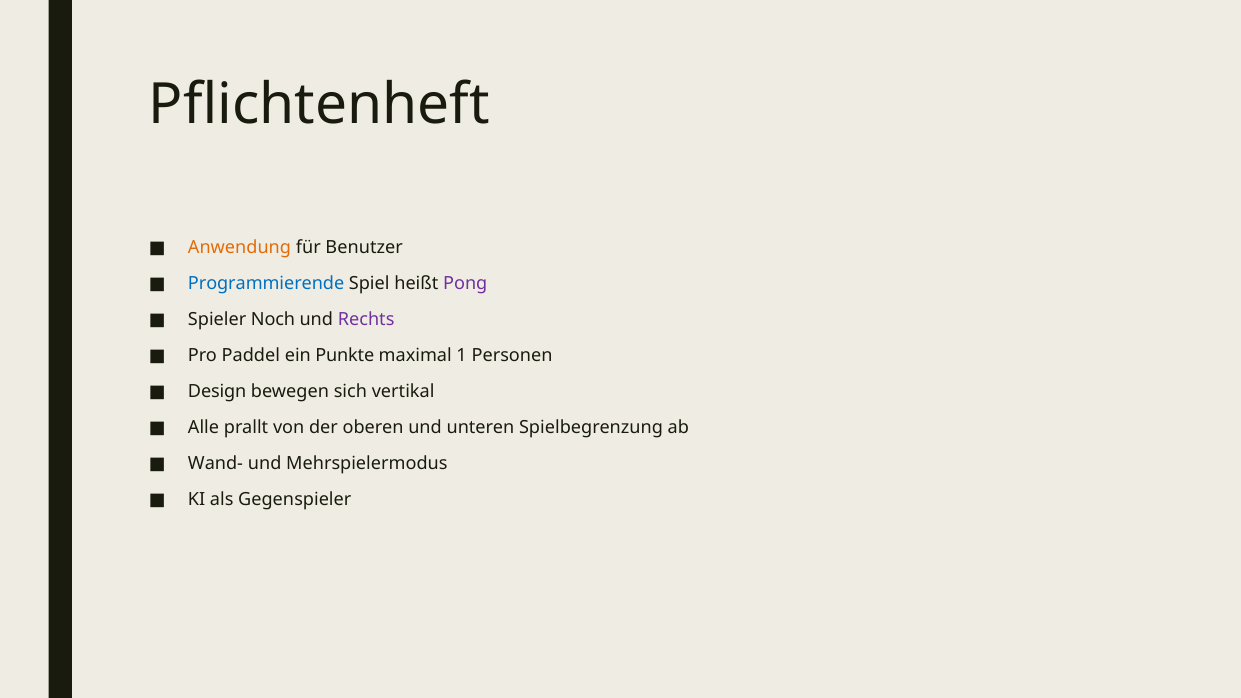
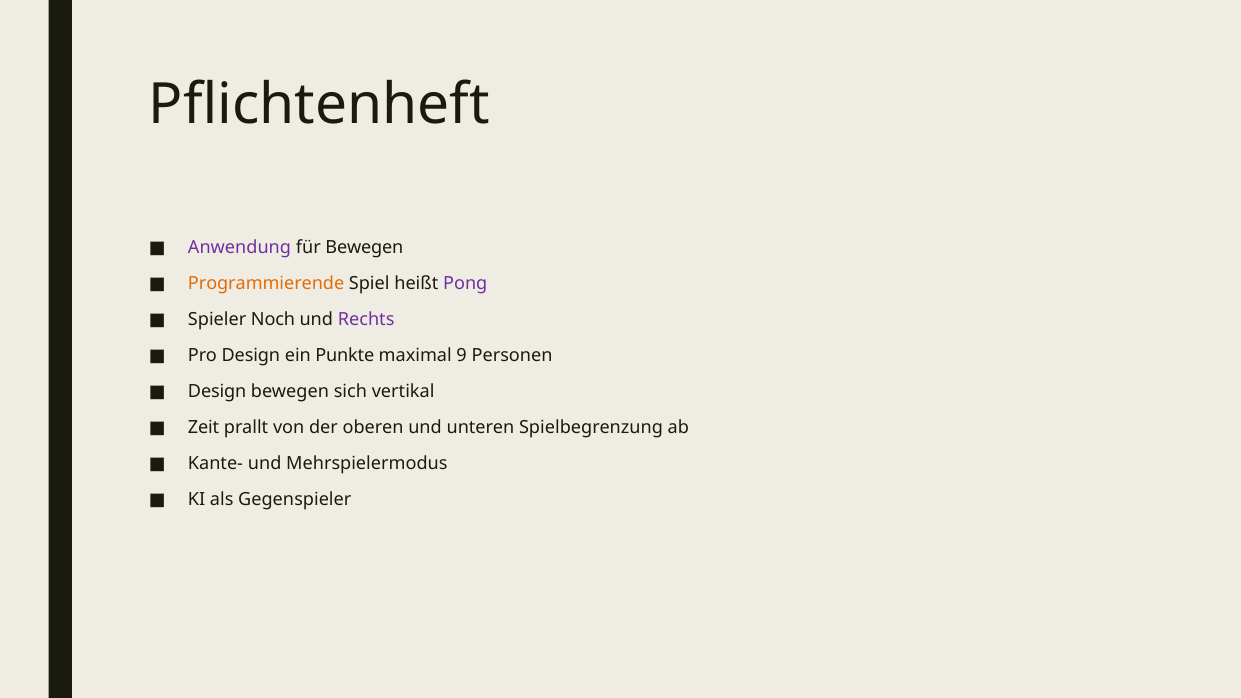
Anwendung colour: orange -> purple
für Benutzer: Benutzer -> Bewegen
Programmierende colour: blue -> orange
Pro Paddel: Paddel -> Design
1: 1 -> 9
Alle: Alle -> Zeit
Wand-: Wand- -> Kante-
